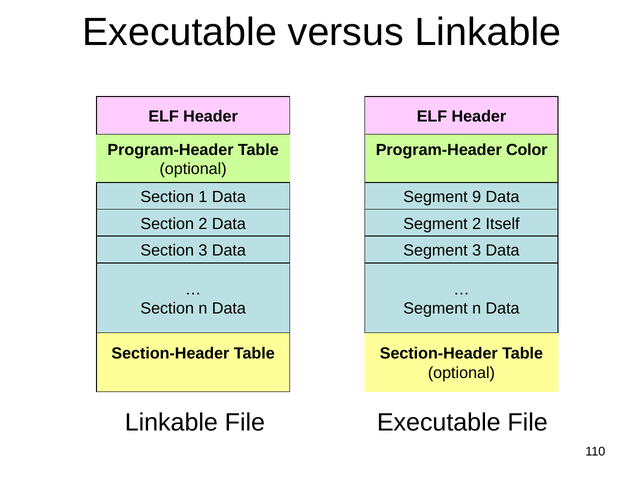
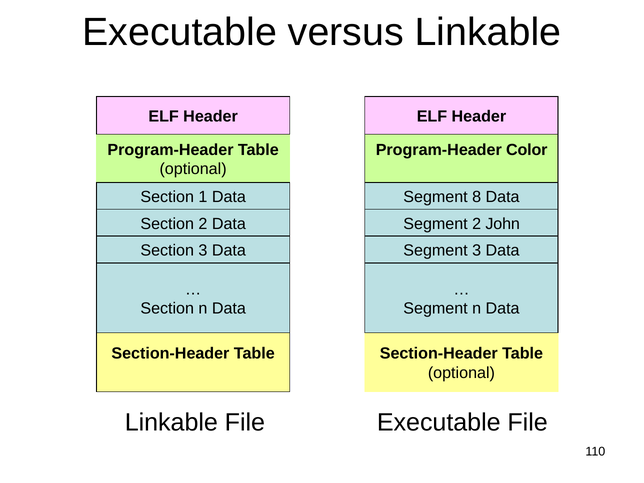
9: 9 -> 8
Itself: Itself -> John
